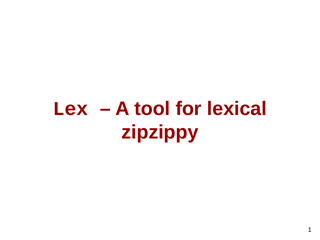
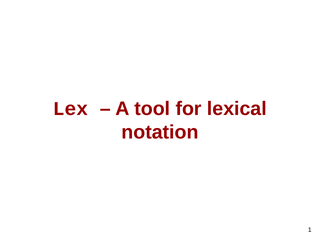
zipzippy: zipzippy -> notation
